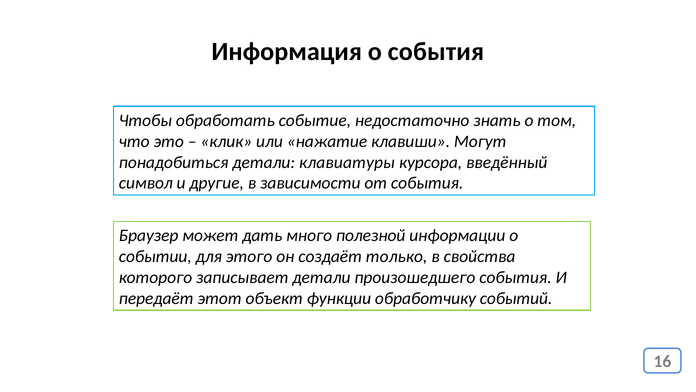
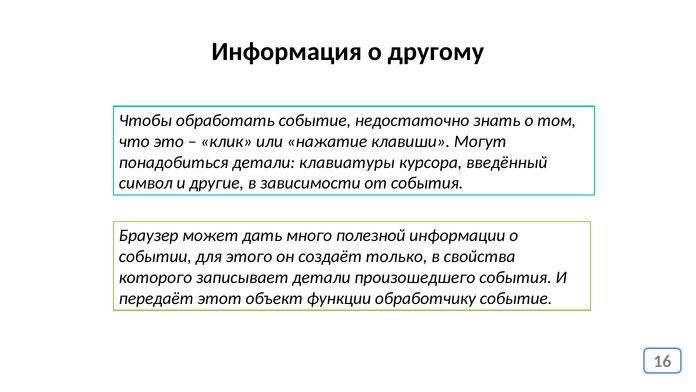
о события: события -> другому
обработчику событий: событий -> событие
